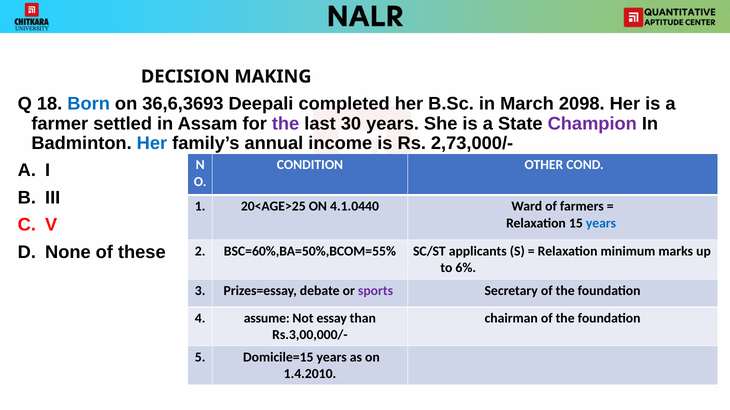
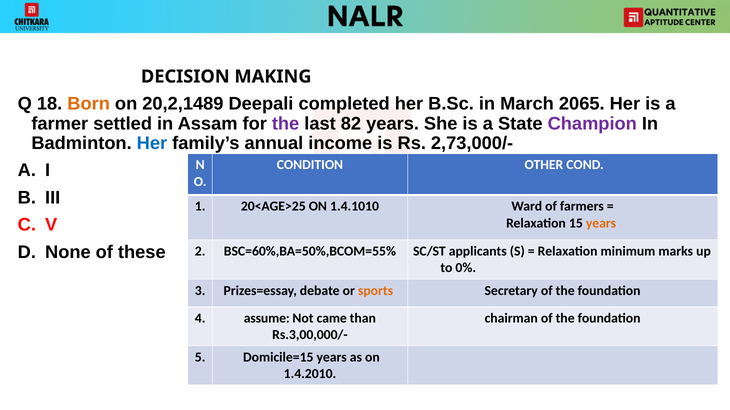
Born colour: blue -> orange
36,6,3693: 36,6,3693 -> 20,2,1489
2098: 2098 -> 2065
30: 30 -> 82
4.1.0440: 4.1.0440 -> 1.4.1010
years at (601, 223) colour: blue -> orange
6%: 6% -> 0%
sports colour: purple -> orange
essay: essay -> came
